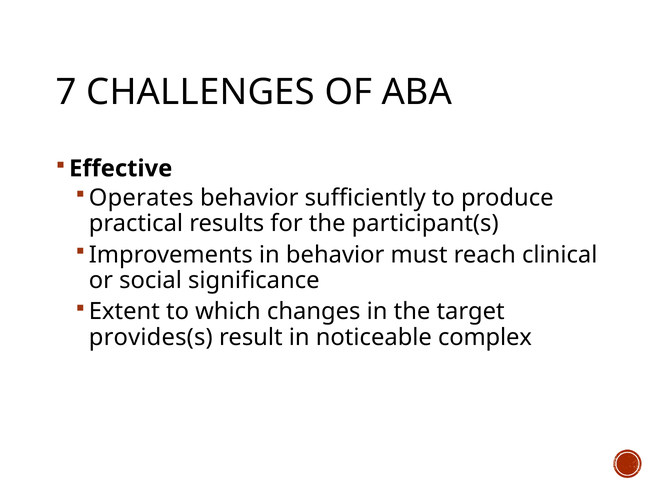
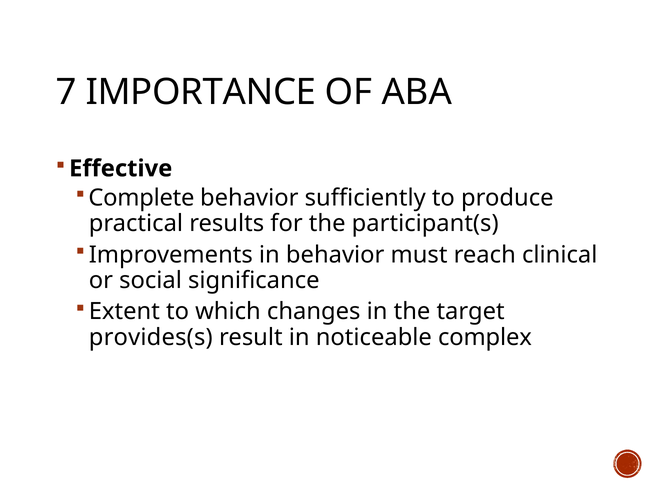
CHALLENGES: CHALLENGES -> IMPORTANCE
Operates: Operates -> Complete
